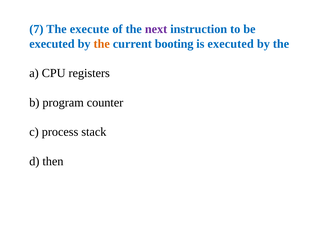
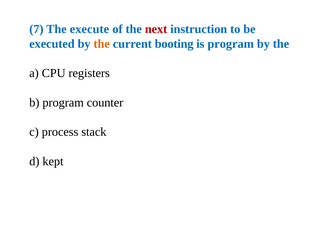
next colour: purple -> red
is executed: executed -> program
then: then -> kept
